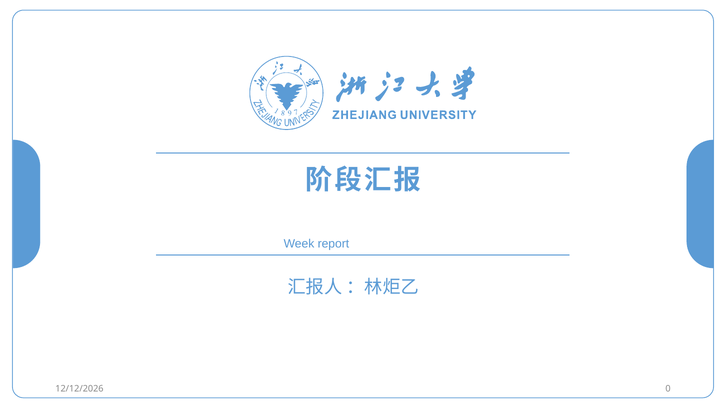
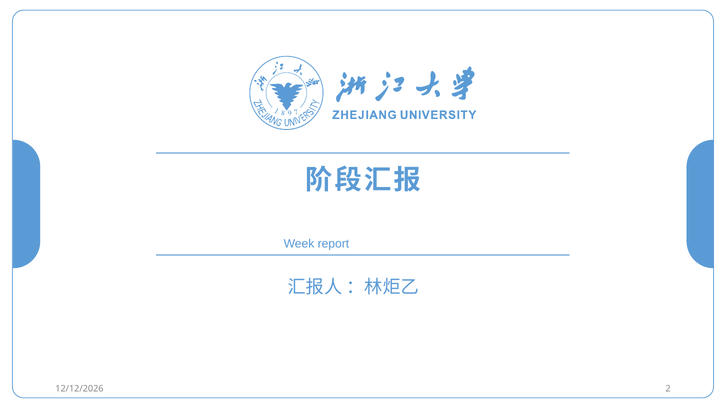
0: 0 -> 2
